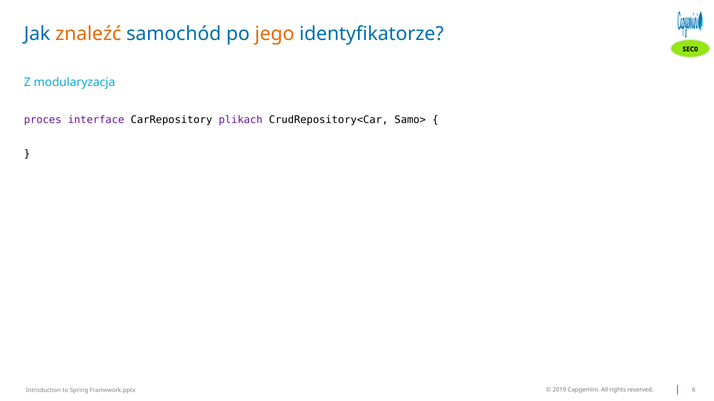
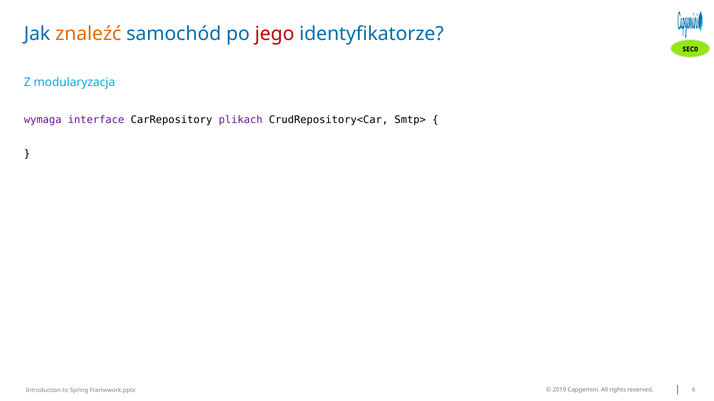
jego colour: orange -> red
proces: proces -> wymaga
Samo>: Samo> -> Smtp>
